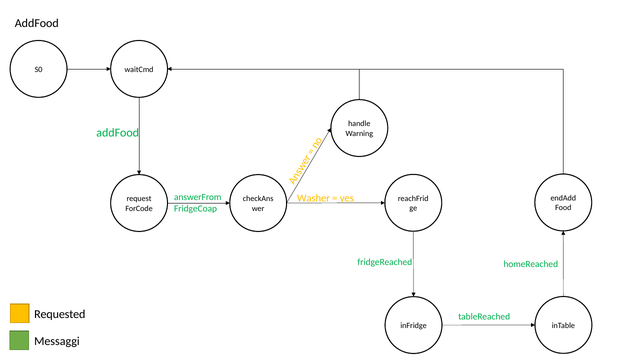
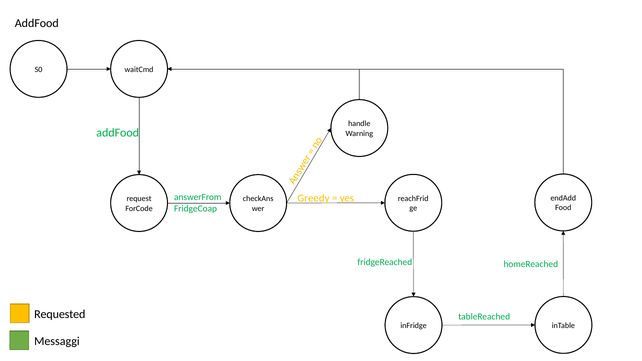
Washer: Washer -> Greedy
